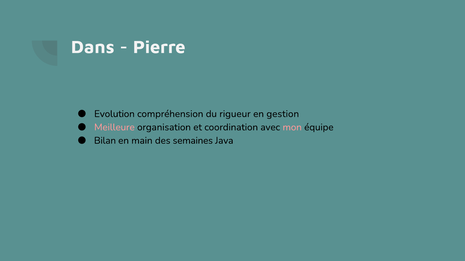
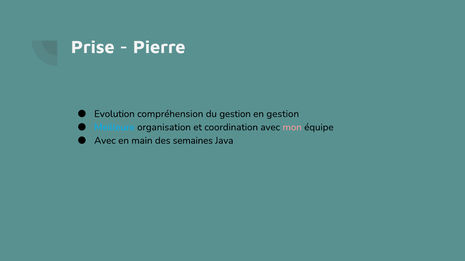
Dans: Dans -> Prise
du rigueur: rigueur -> gestion
Meilleure colour: pink -> light blue
Bilan at (105, 141): Bilan -> Avec
